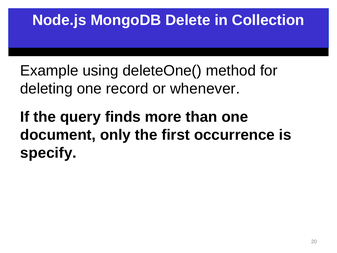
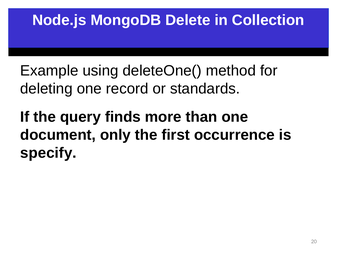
whenever: whenever -> standards
